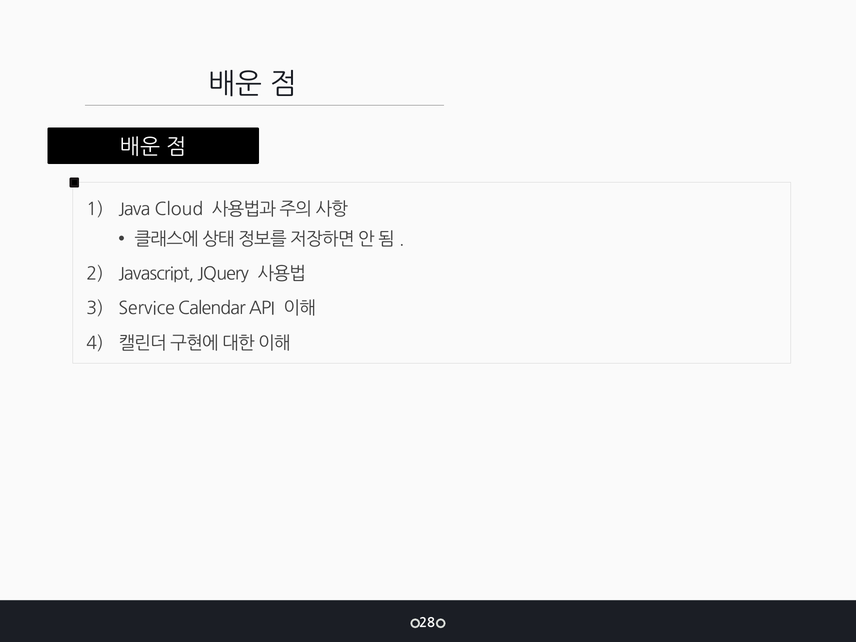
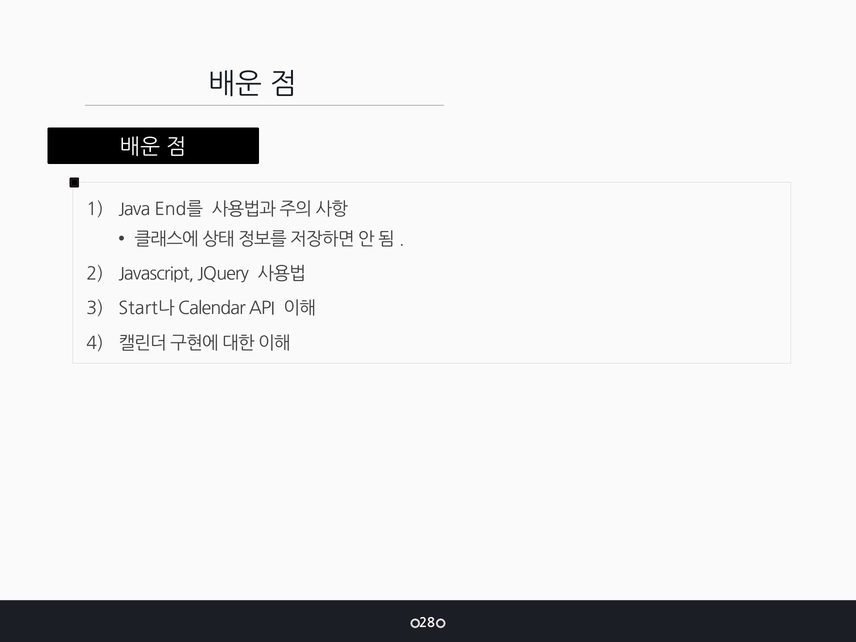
Cloud: Cloud -> End를
Service: Service -> Start나
